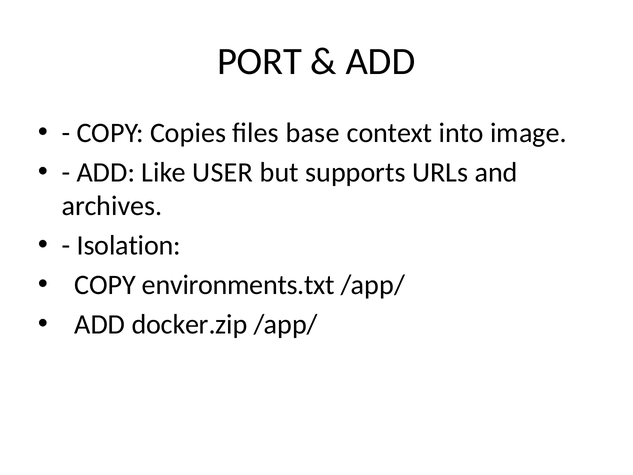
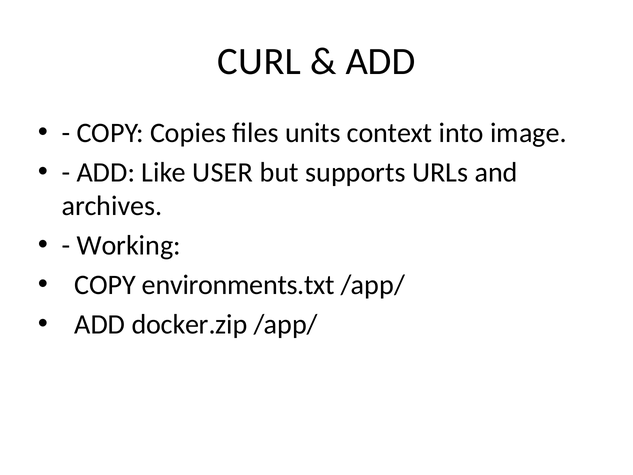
PORT: PORT -> CURL
base: base -> units
Isolation: Isolation -> Working
